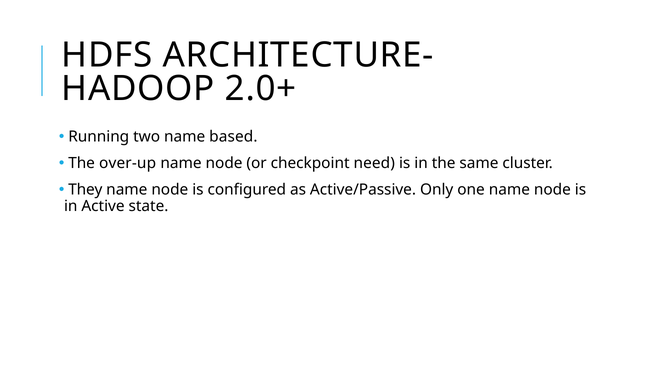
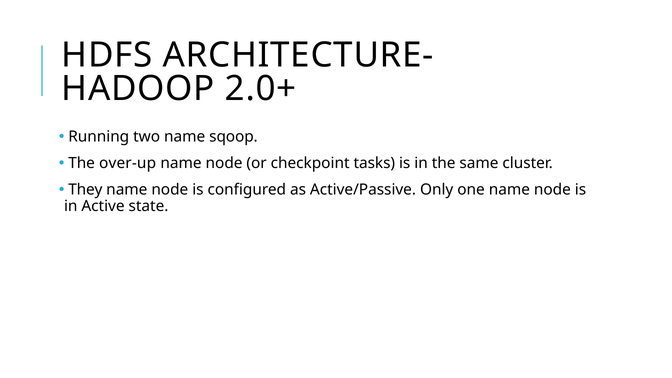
based: based -> sqoop
need: need -> tasks
